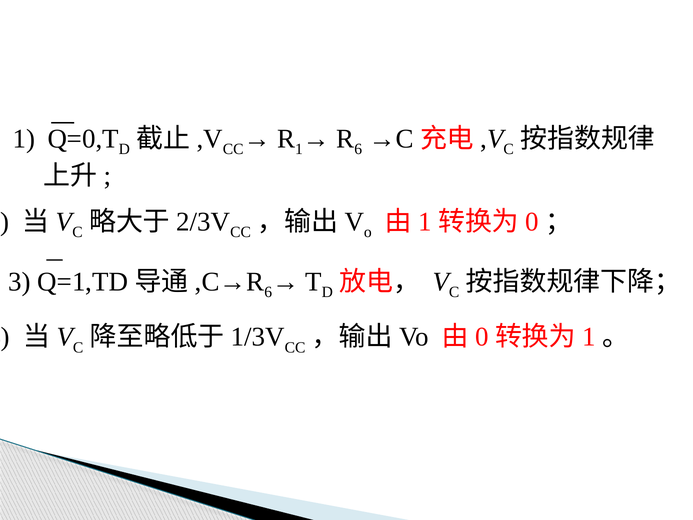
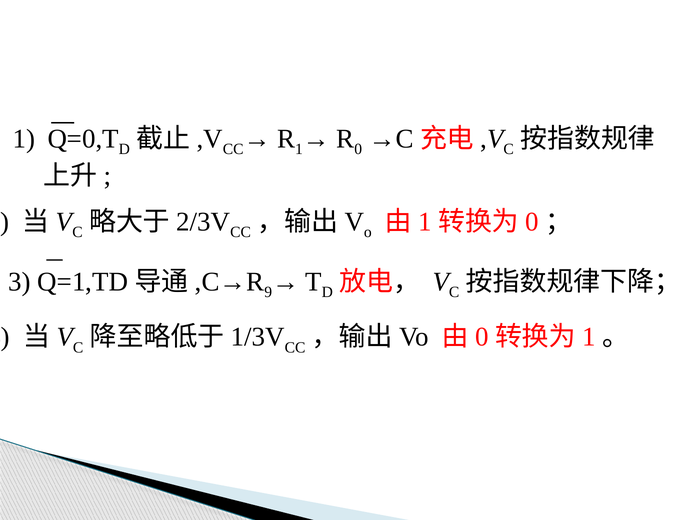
6 at (358, 149): 6 -> 0
6 at (268, 292): 6 -> 9
